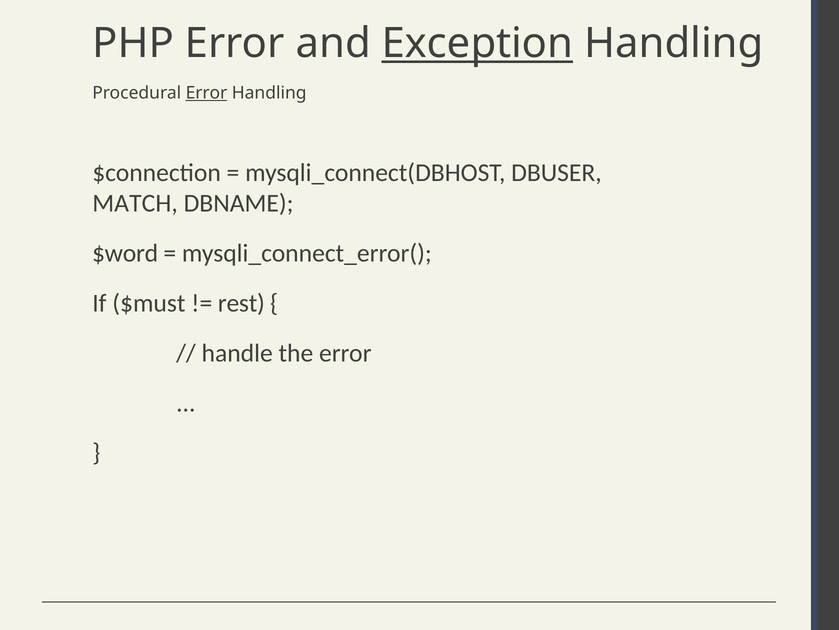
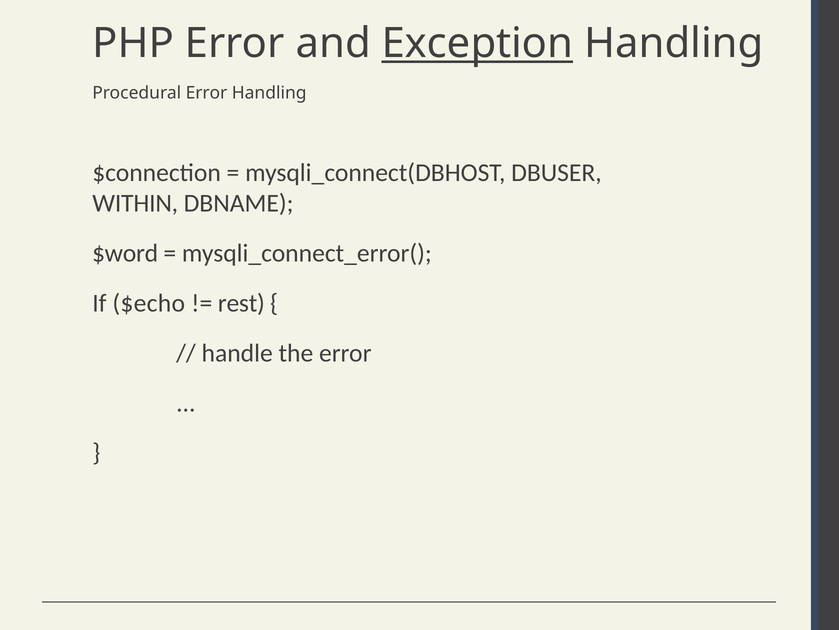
Error at (207, 93) underline: present -> none
MATCH: MATCH -> WITHIN
$must: $must -> $echo
